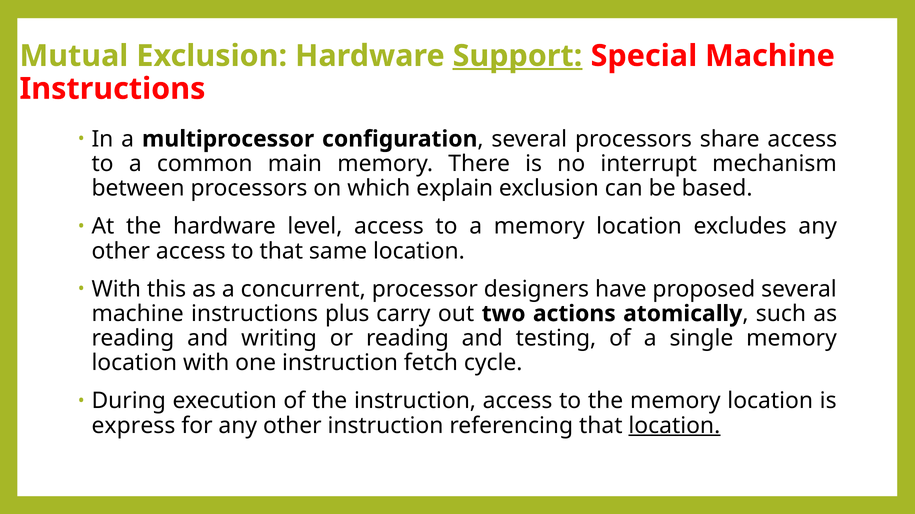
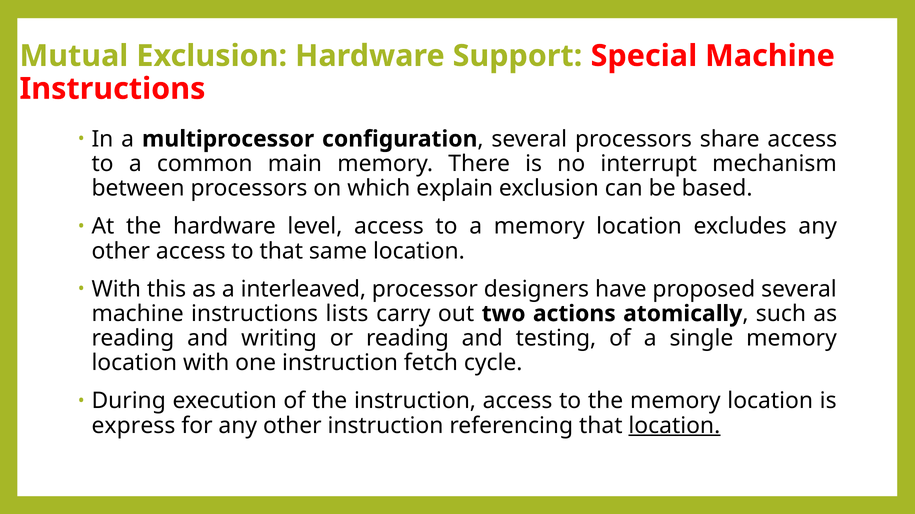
Support underline: present -> none
concurrent: concurrent -> interleaved
plus: plus -> lists
